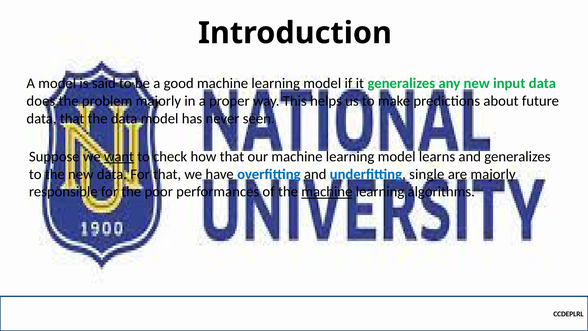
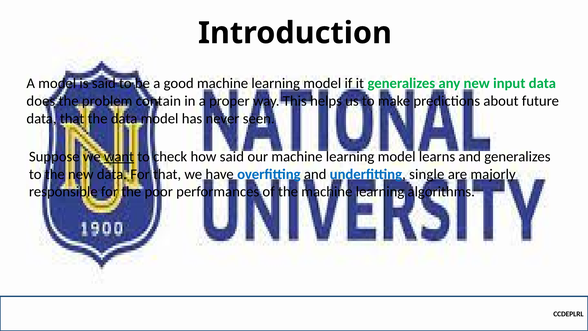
problem majorly: majorly -> contain
how that: that -> said
machine at (327, 192) underline: present -> none
